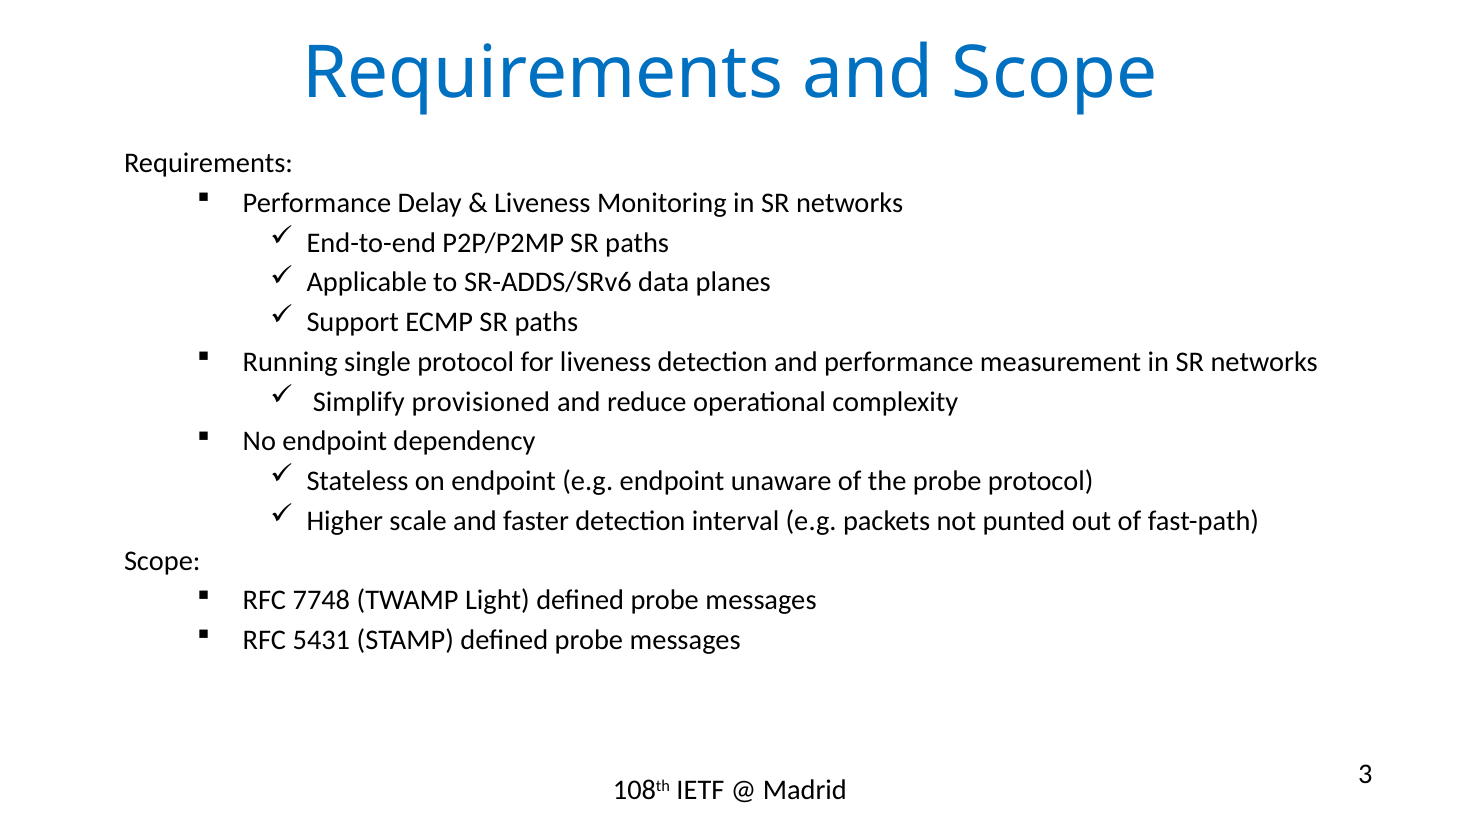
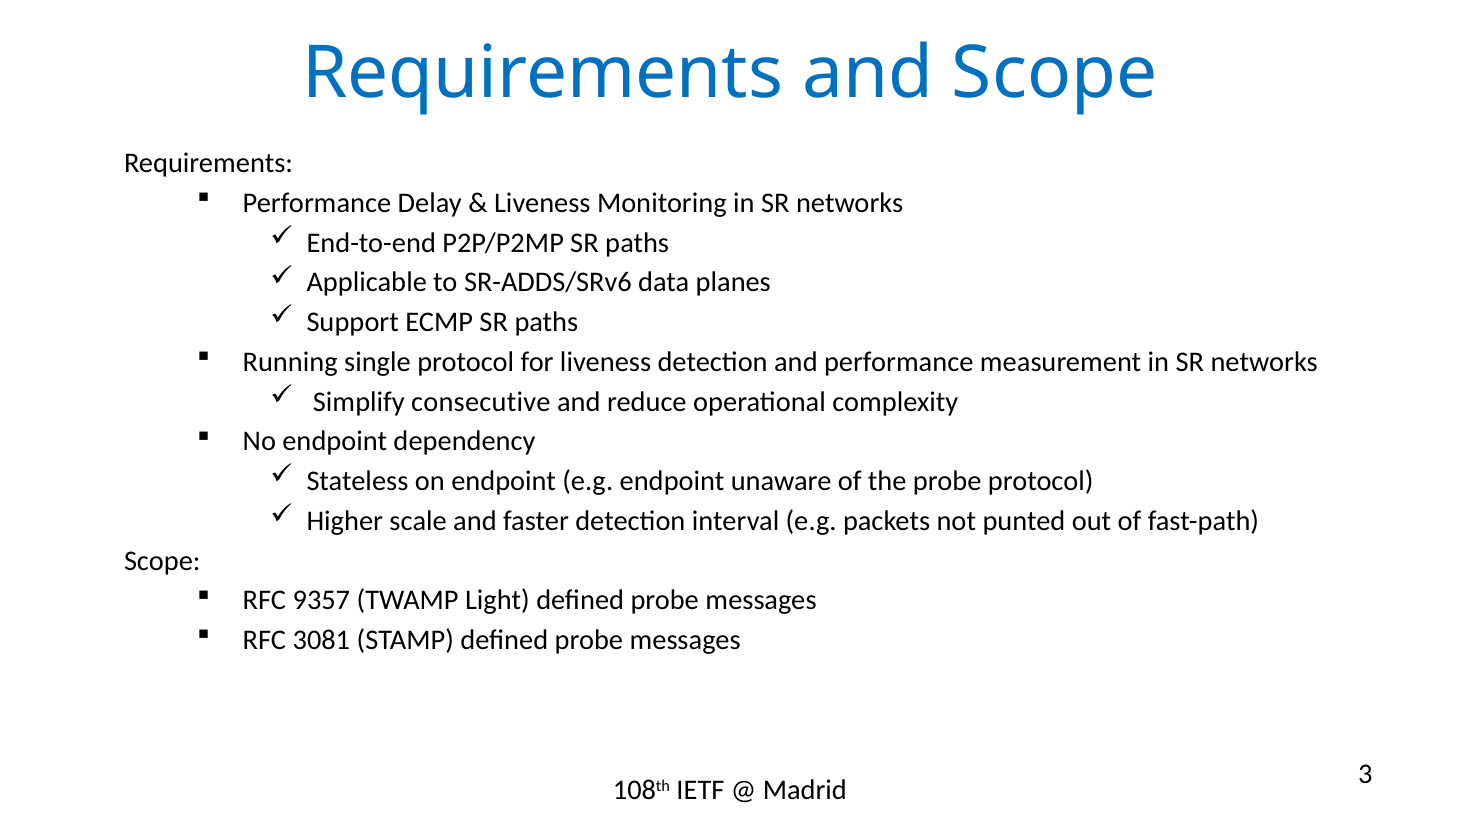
provisioned: provisioned -> consecutive
7748: 7748 -> 9357
5431: 5431 -> 3081
